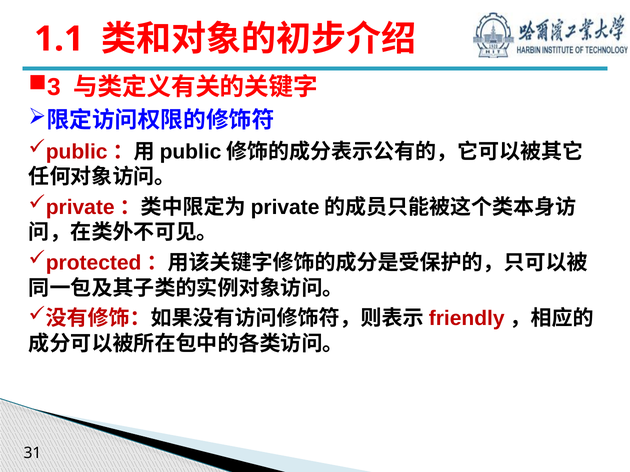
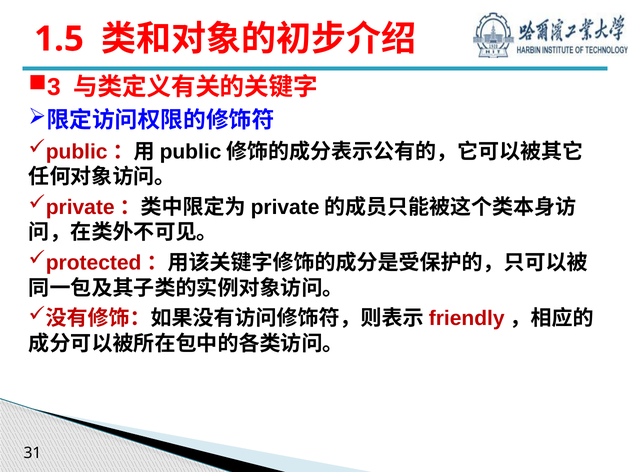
1.1: 1.1 -> 1.5
